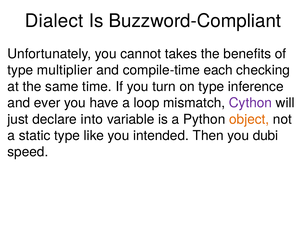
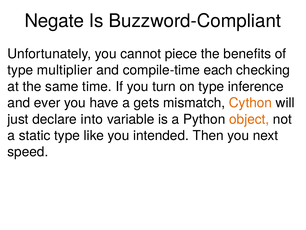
Dialect: Dialect -> Negate
takes: takes -> piece
loop: loop -> gets
Cython colour: purple -> orange
dubi: dubi -> next
